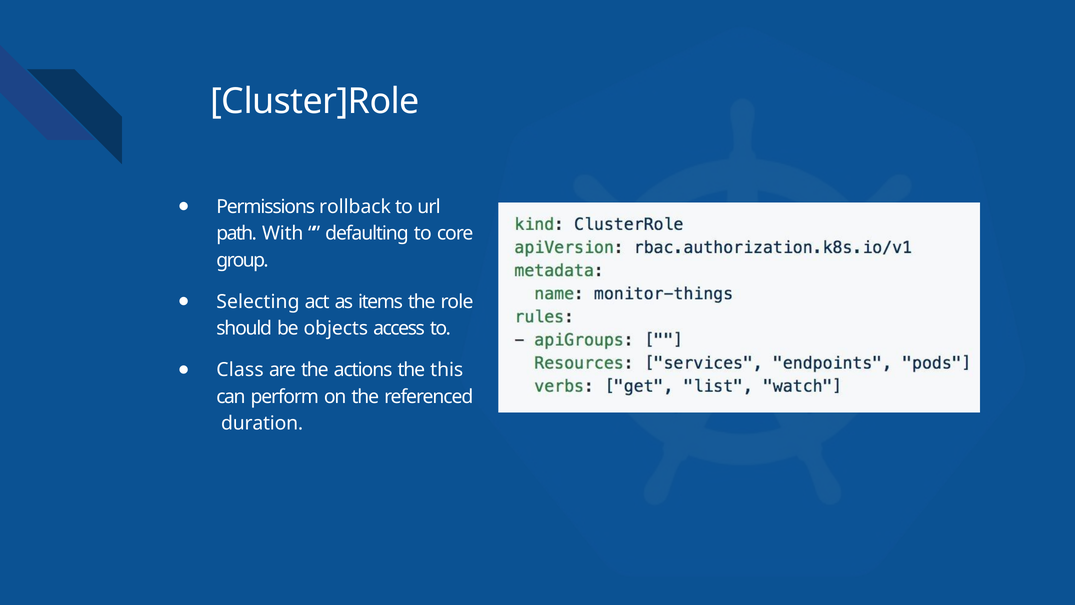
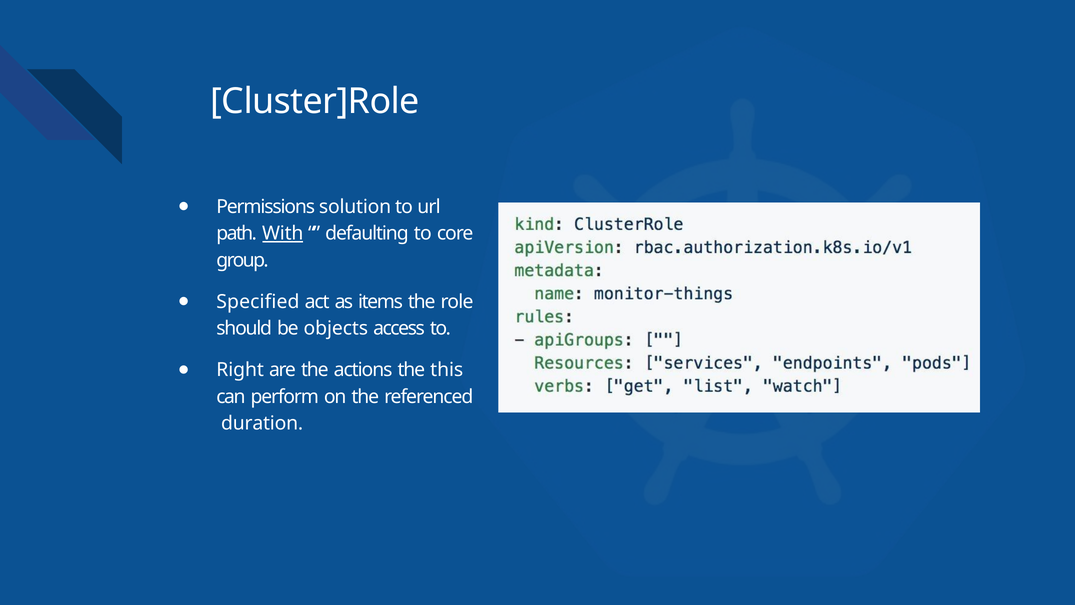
rollback: rollback -> solution
With underline: none -> present
Selecting: Selecting -> Specified
Class: Class -> Right
